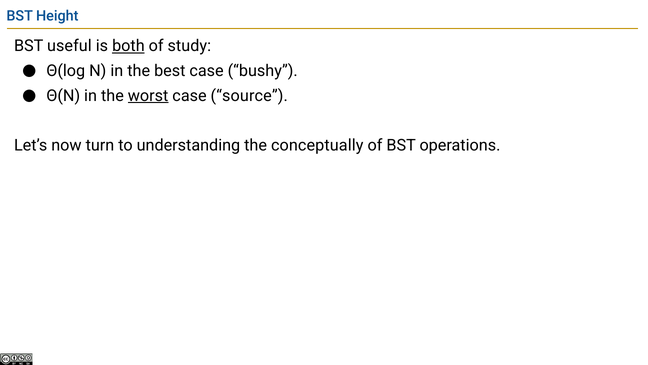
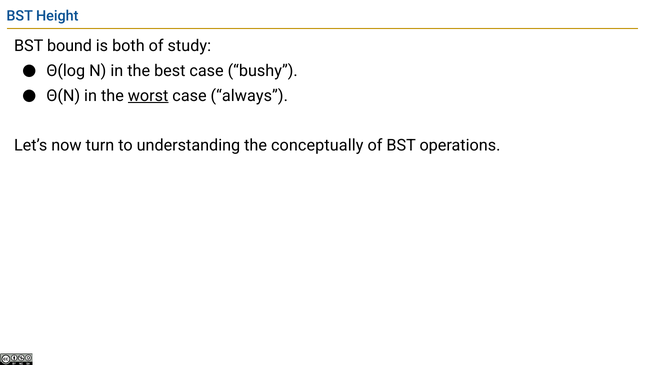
useful: useful -> bound
both underline: present -> none
source: source -> always
